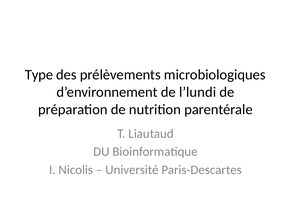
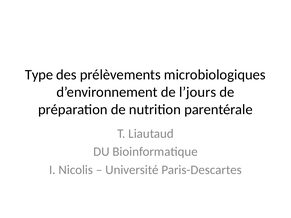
l’lundi: l’lundi -> l’jours
